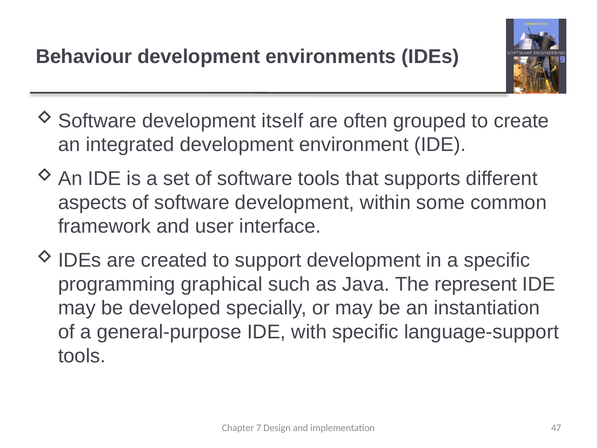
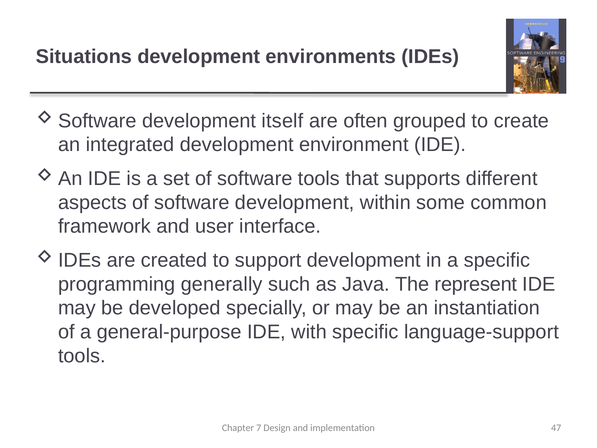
Behaviour: Behaviour -> Situations
graphical: graphical -> generally
